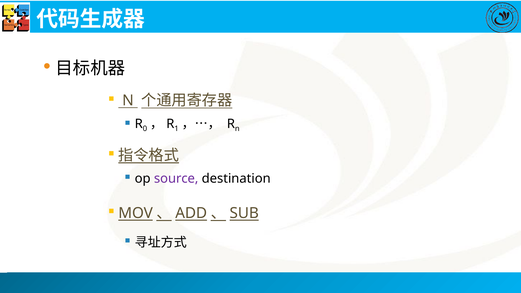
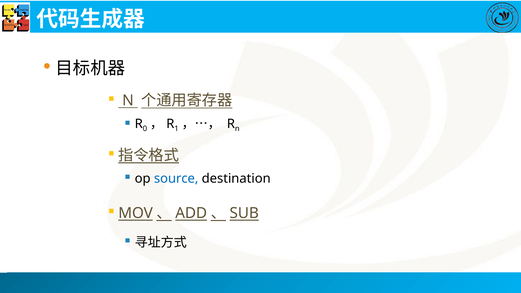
source colour: purple -> blue
